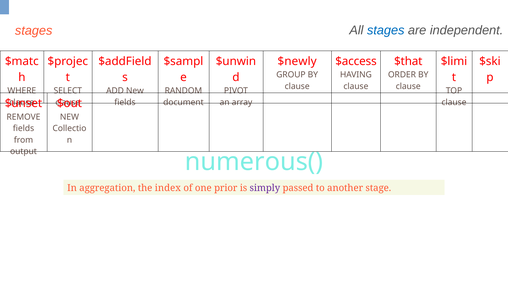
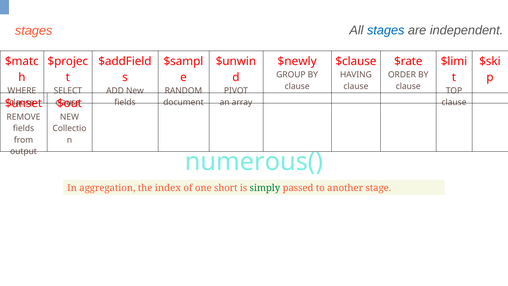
$access: $access -> $clause
$that: $that -> $rate
prior: prior -> short
simply colour: purple -> green
